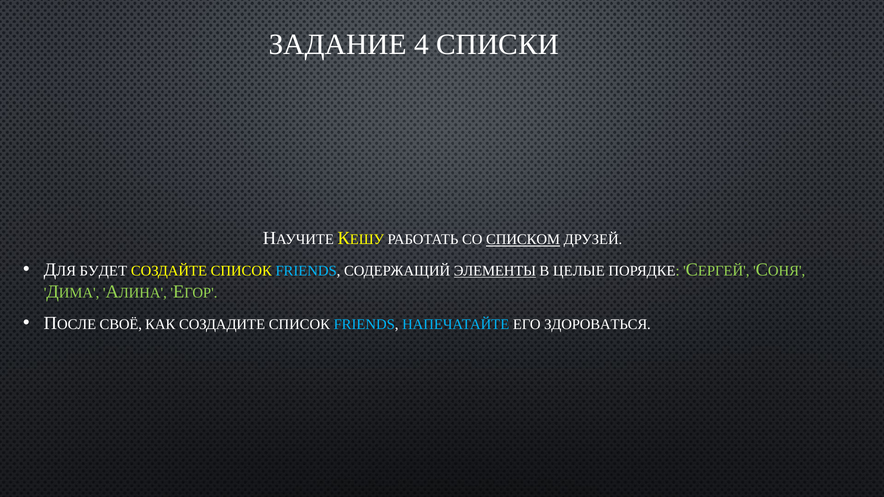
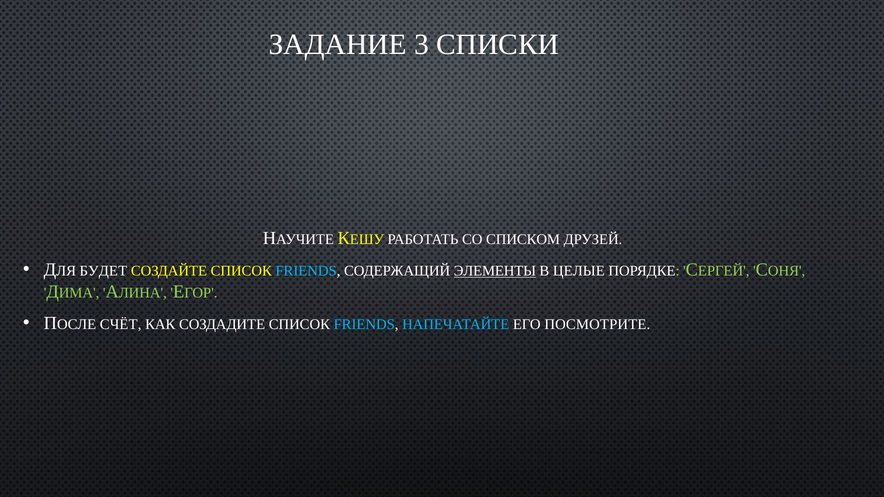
4: 4 -> 3
СПИСКОМ underline: present -> none
СВОЁ: СВОЁ -> СЧЁТ
ЗДОРОВАТЬСЯ: ЗДОРОВАТЬСЯ -> ПОСМОТРИТЕ
